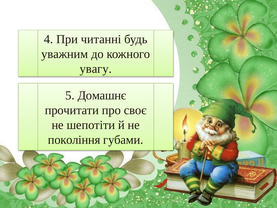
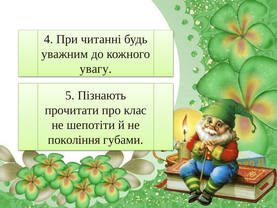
Домашнє: Домашнє -> Пізнають
своє: своє -> клас
